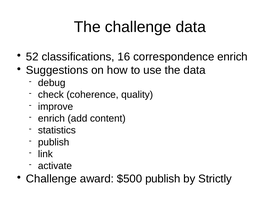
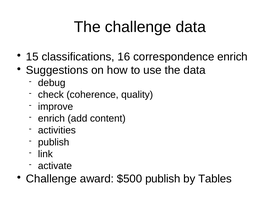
52: 52 -> 15
statistics: statistics -> activities
Strictly: Strictly -> Tables
